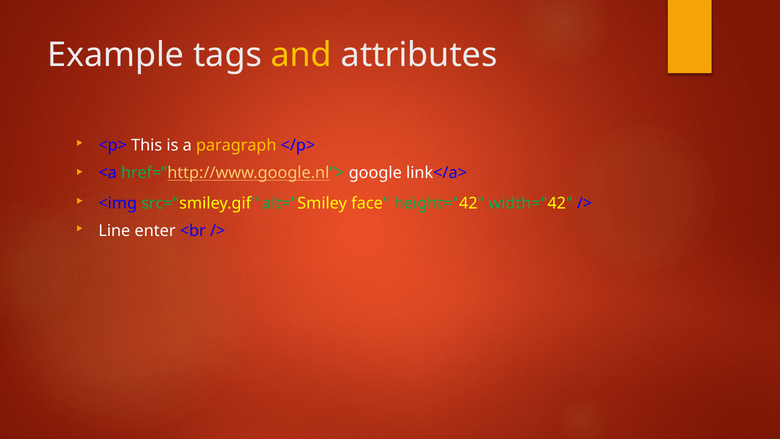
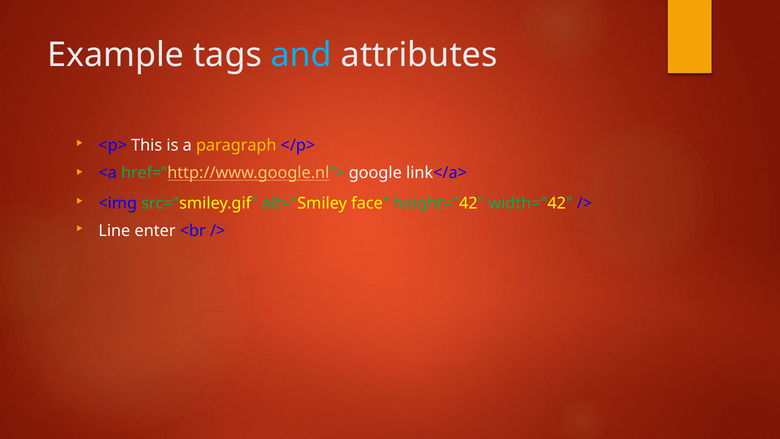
and colour: yellow -> light blue
